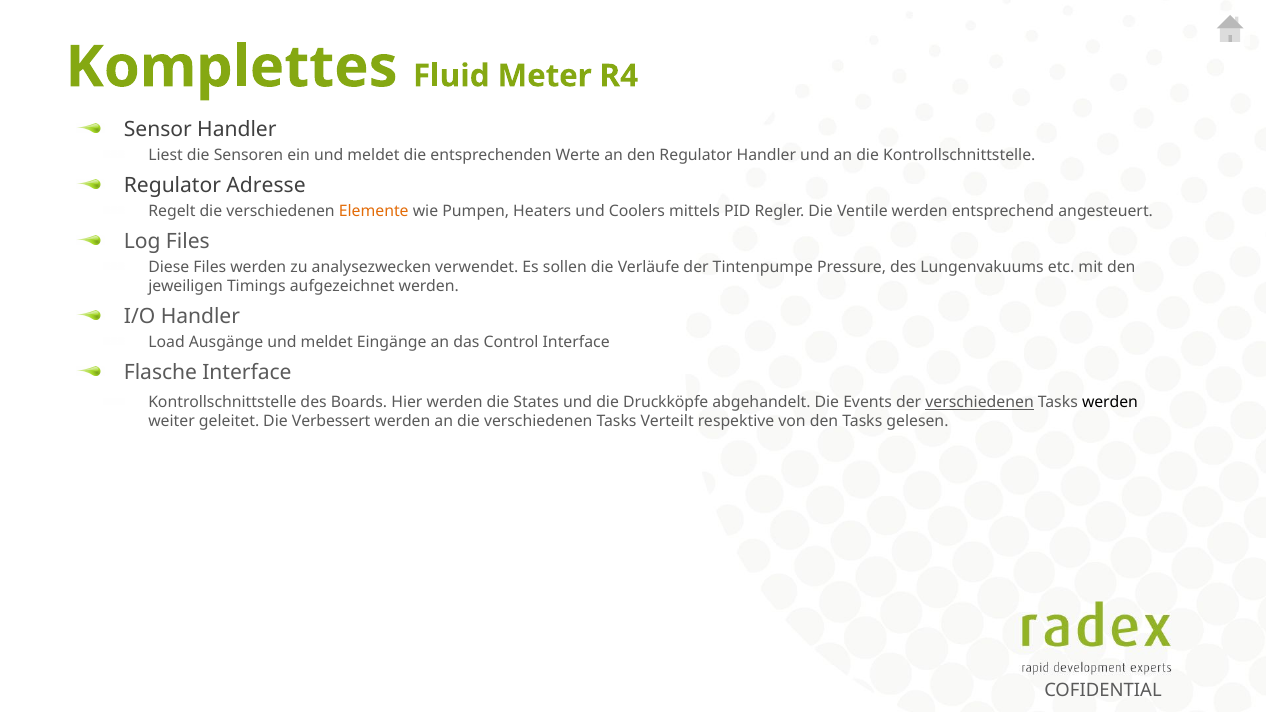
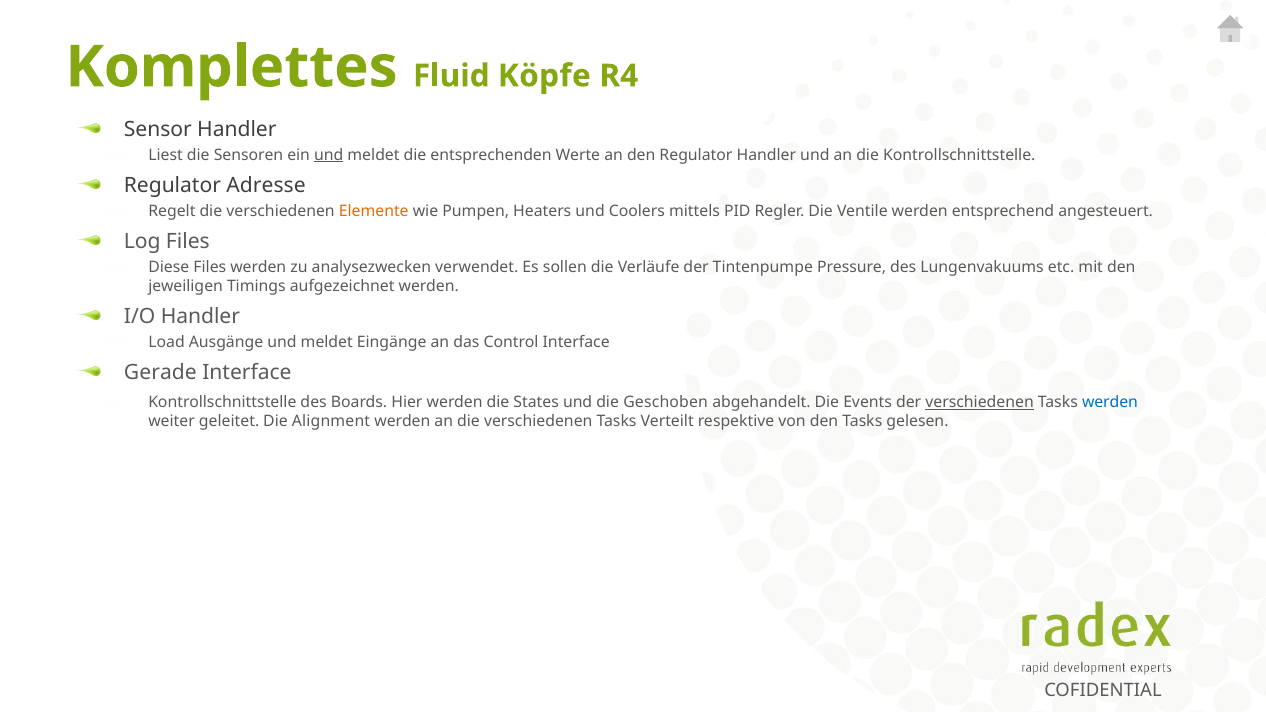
Meter: Meter -> Köpfe
und at (329, 155) underline: none -> present
Flasche: Flasche -> Gerade
Druckköpfe: Druckköpfe -> Geschoben
werden at (1110, 403) colour: black -> blue
Verbessert: Verbessert -> Alignment
